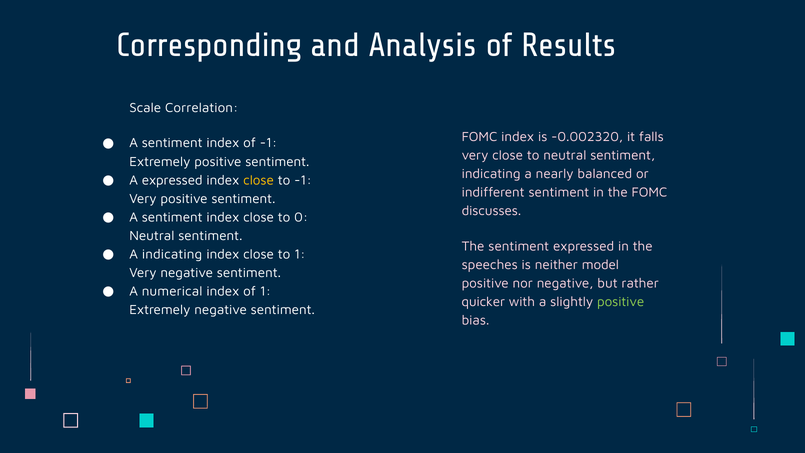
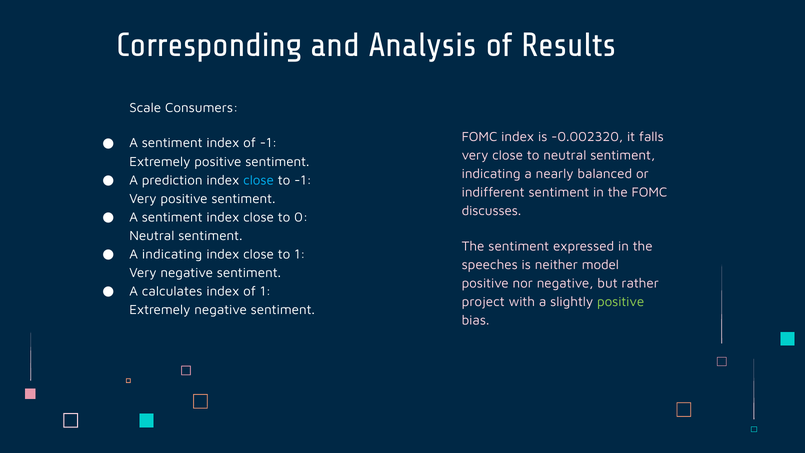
Correlation: Correlation -> Consumers
A expressed: expressed -> prediction
close at (259, 180) colour: yellow -> light blue
numerical: numerical -> calculates
quicker: quicker -> project
